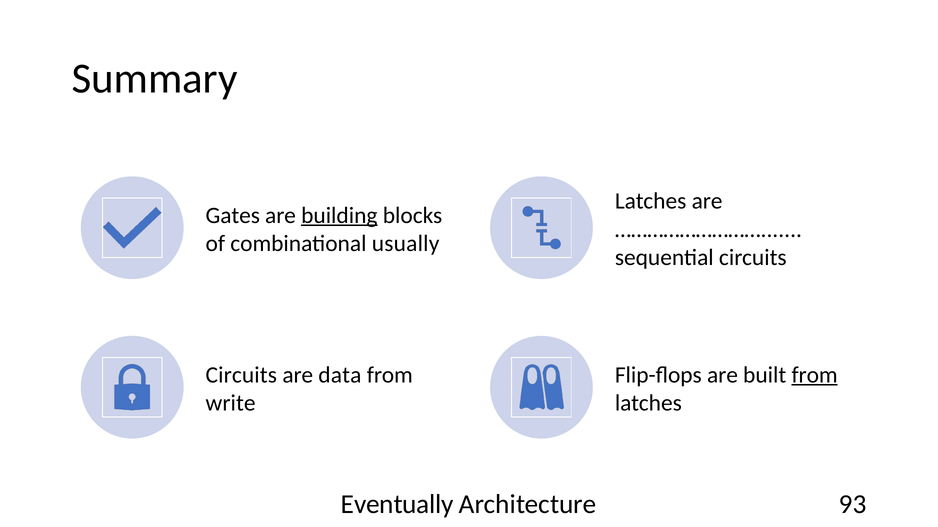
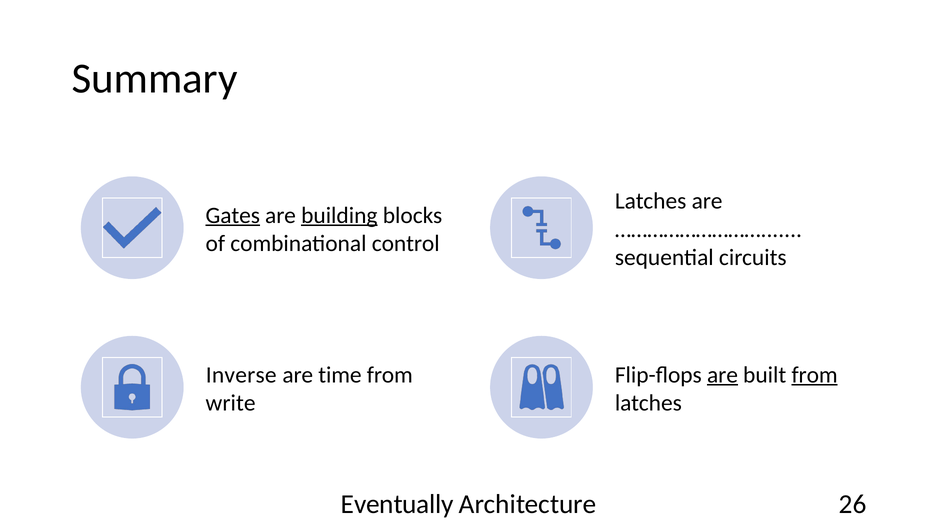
Gates underline: none -> present
usually: usually -> control
Circuits at (241, 375): Circuits -> Inverse
data: data -> time
are at (723, 375) underline: none -> present
93: 93 -> 26
